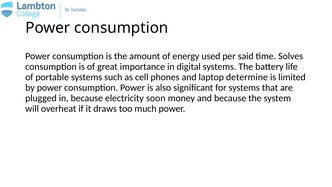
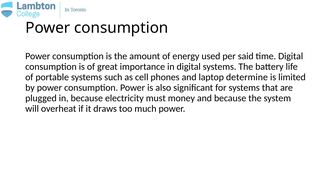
time Solves: Solves -> Digital
soon: soon -> must
